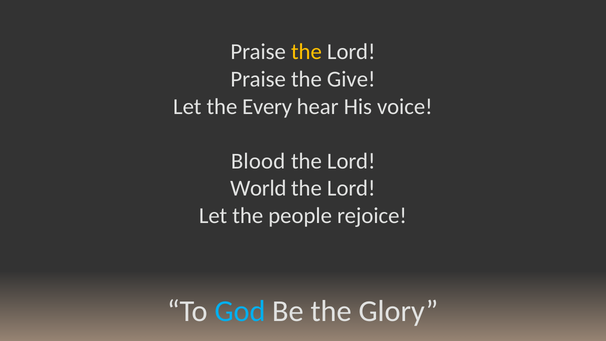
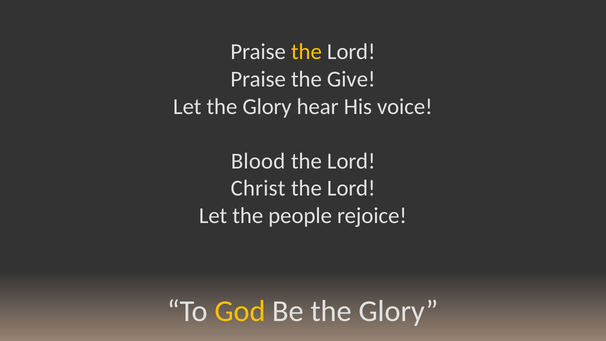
Let the Every: Every -> Glory
World: World -> Christ
God colour: light blue -> yellow
